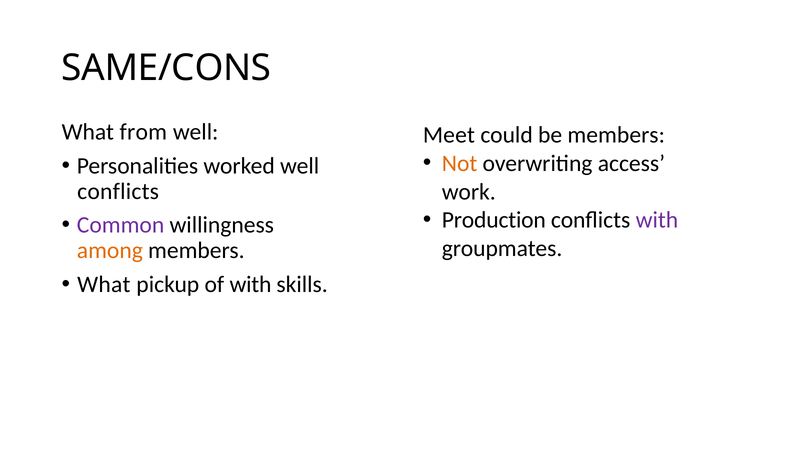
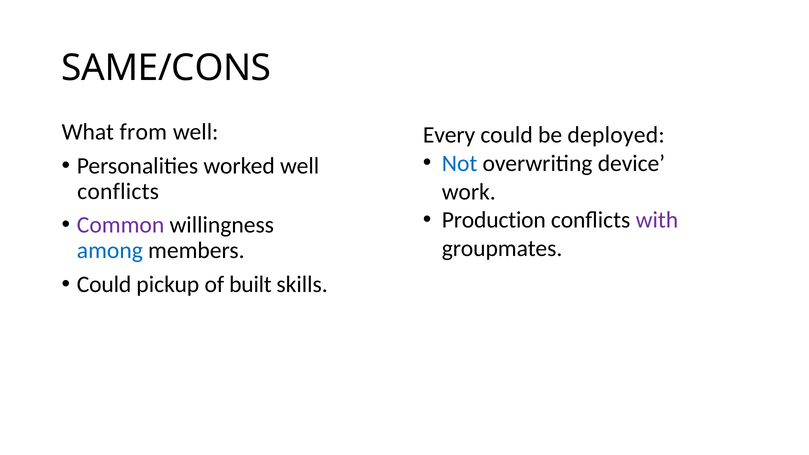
Meet: Meet -> Every
be members: members -> deployed
Not colour: orange -> blue
access: access -> device
among colour: orange -> blue
What at (104, 284): What -> Could
of with: with -> built
